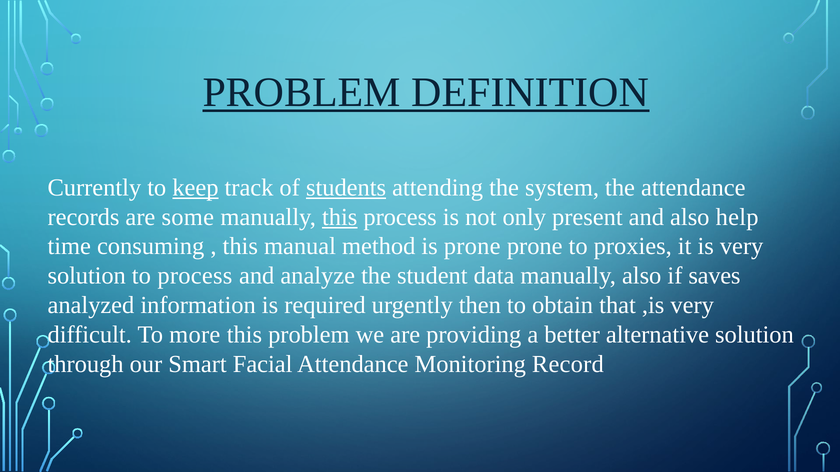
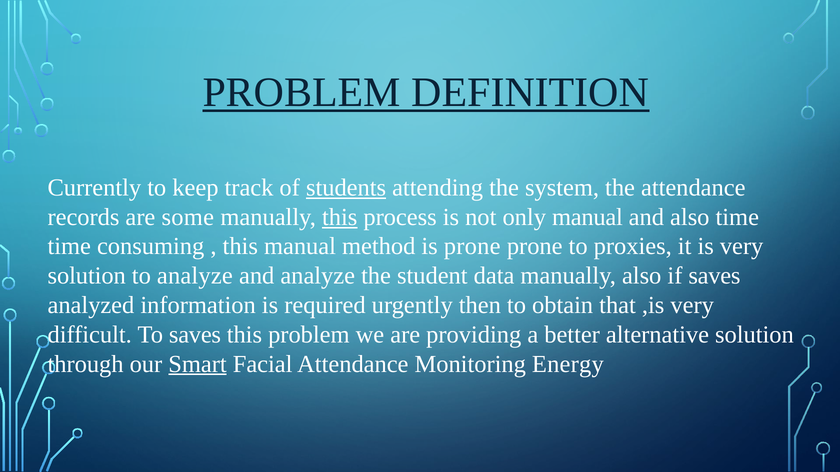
keep underline: present -> none
only present: present -> manual
also help: help -> time
to process: process -> analyze
To more: more -> saves
Smart underline: none -> present
Record: Record -> Energy
